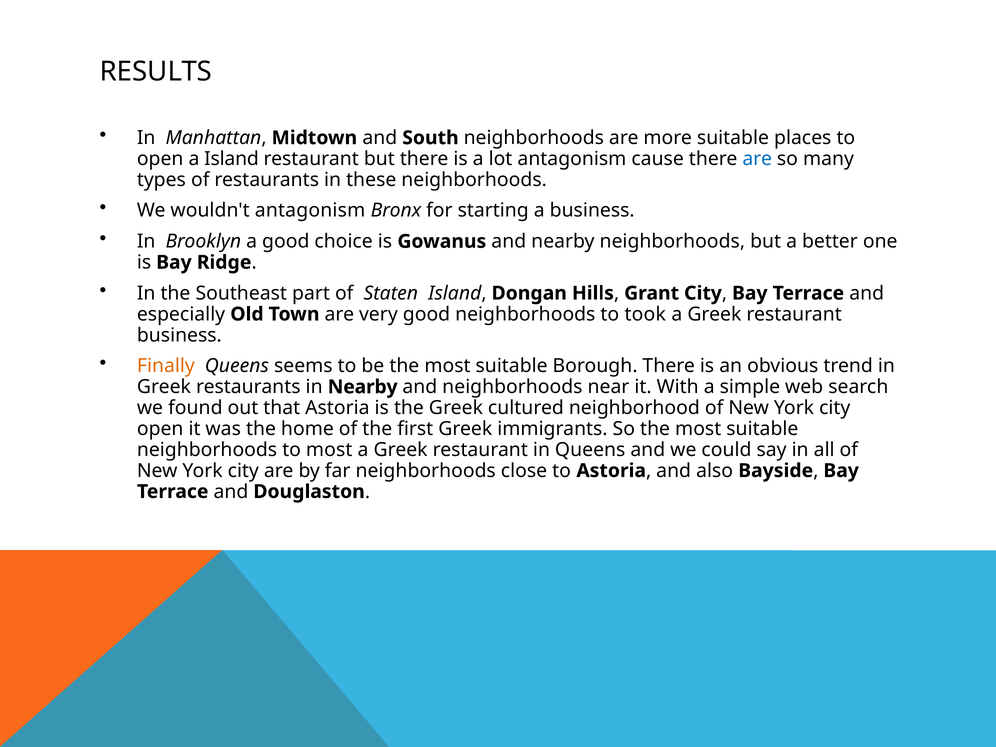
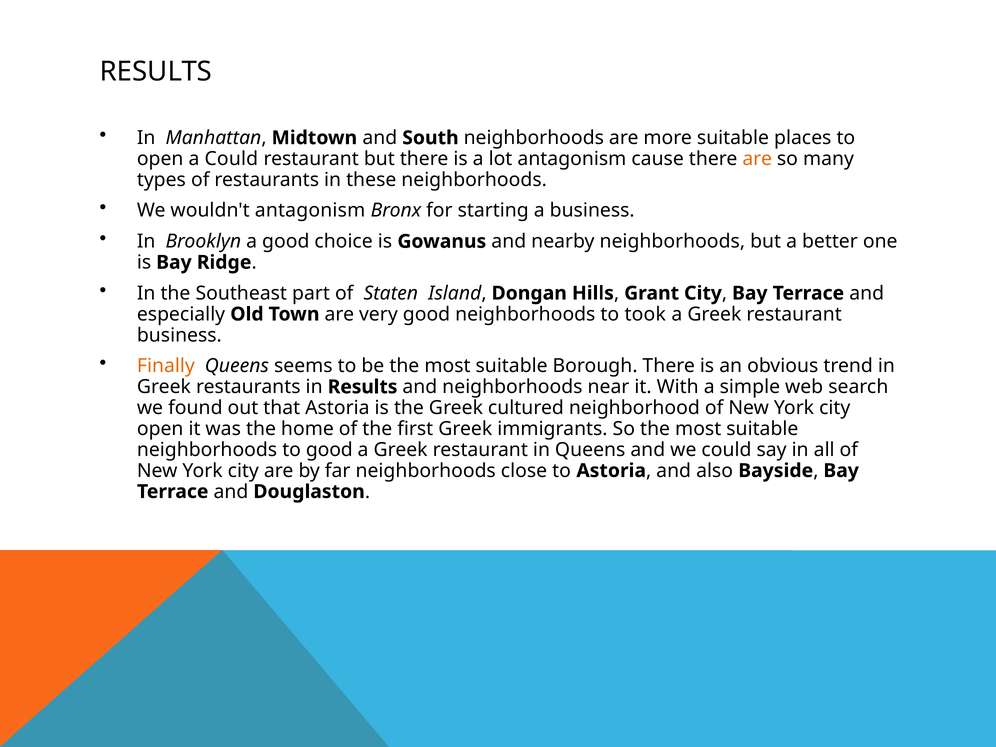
a Island: Island -> Could
are at (757, 159) colour: blue -> orange
in Nearby: Nearby -> Results
to most: most -> good
